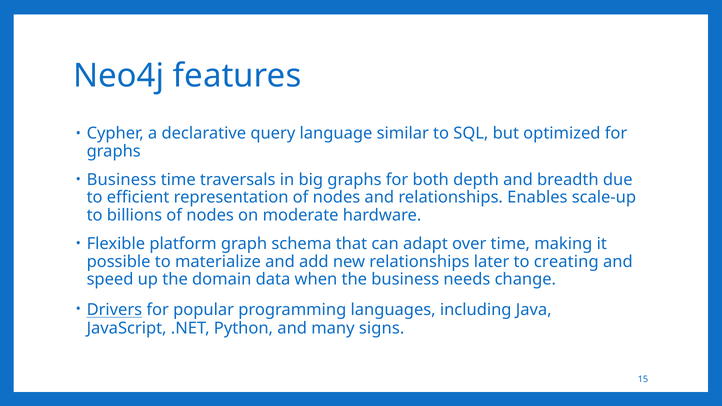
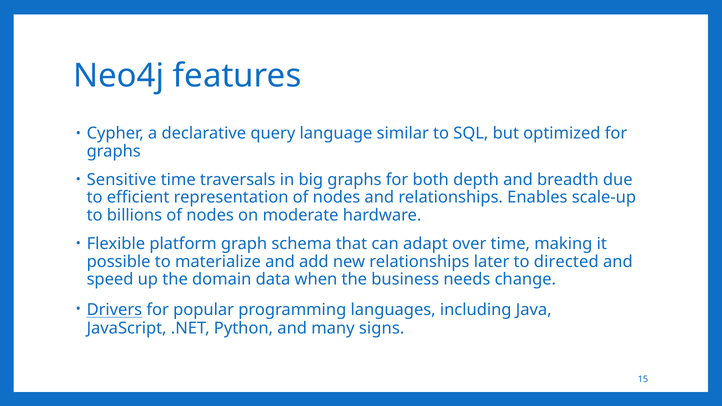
Business at (121, 180): Business -> Sensitive
creating: creating -> directed
